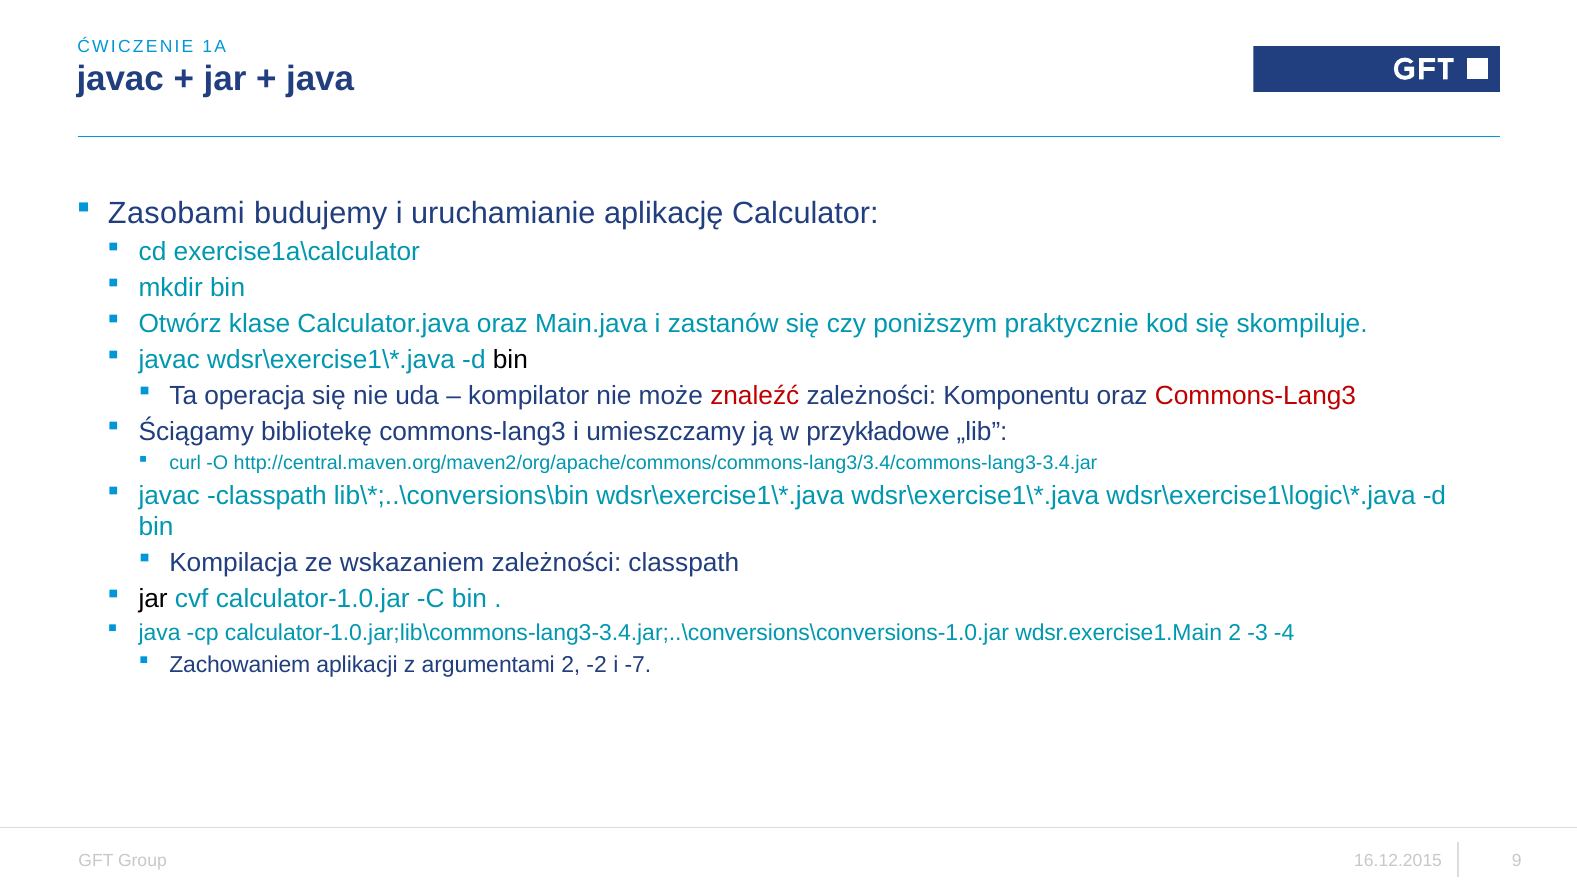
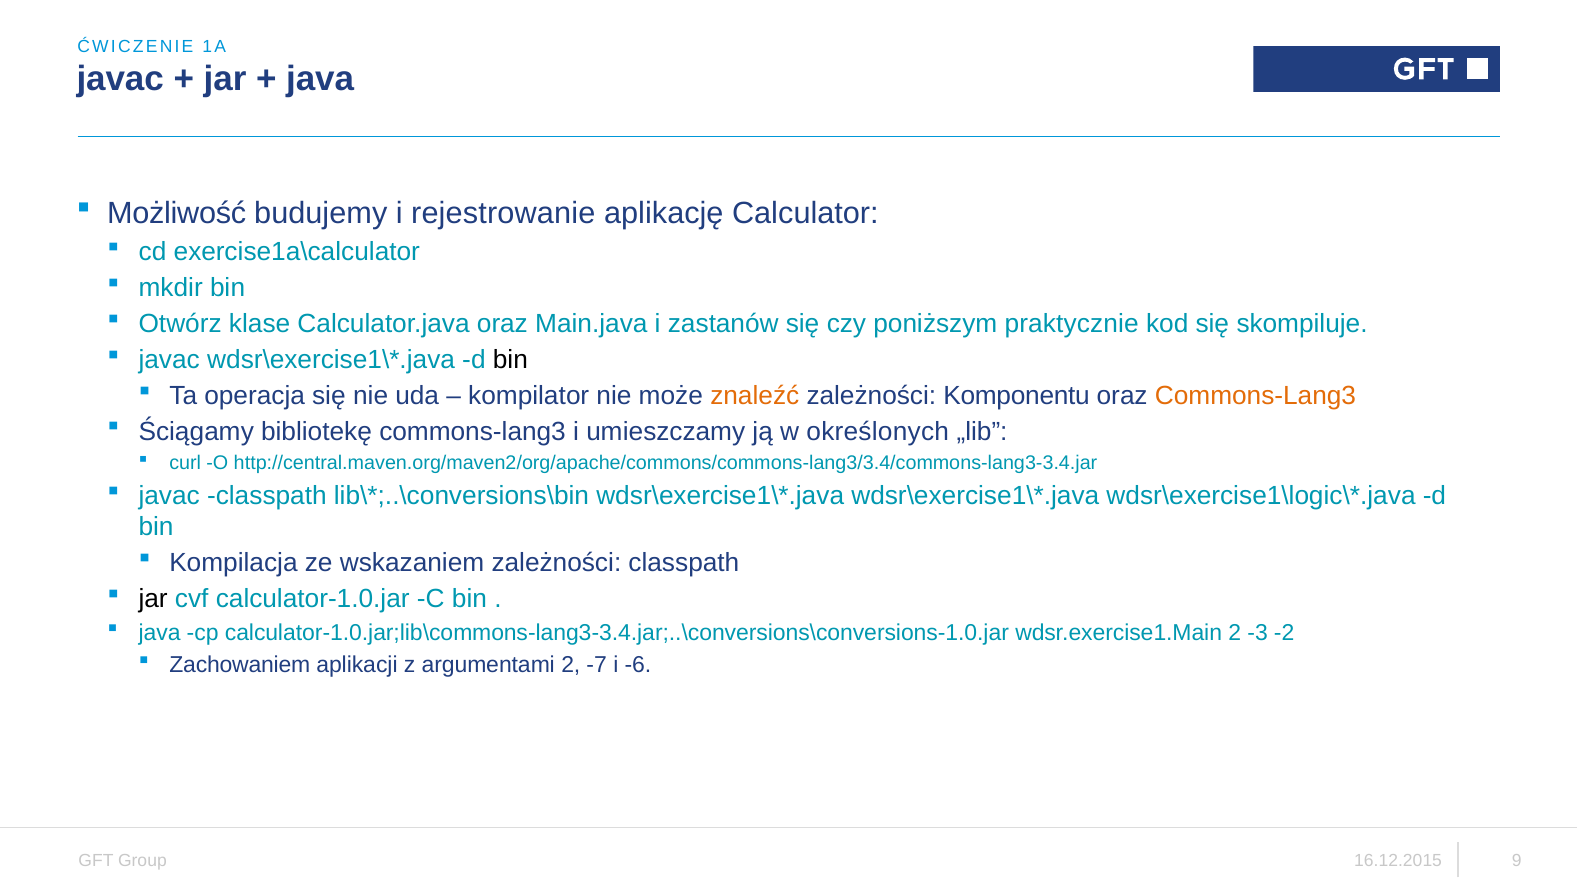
Zasobami: Zasobami -> Możliwość
uruchamianie: uruchamianie -> rejestrowanie
znaleźć colour: red -> orange
Commons-Lang3 at (1255, 396) colour: red -> orange
przykładowe: przykładowe -> określonych
-4: -4 -> -2
-2: -2 -> -7
-7: -7 -> -6
